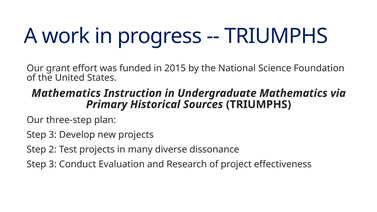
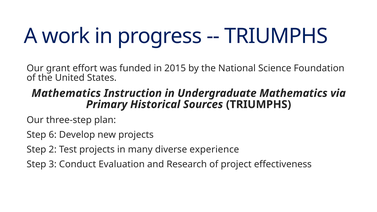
3 at (53, 135): 3 -> 6
dissonance: dissonance -> experience
